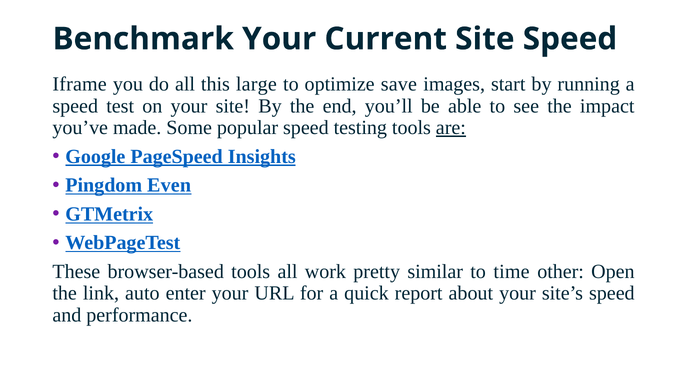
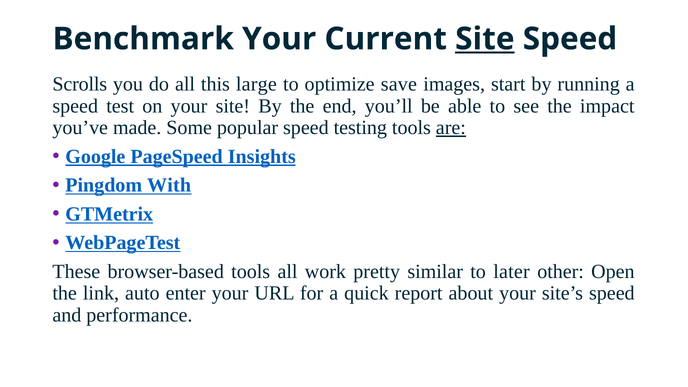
Site at (485, 39) underline: none -> present
Iframe: Iframe -> Scrolls
Even: Even -> With
time: time -> later
